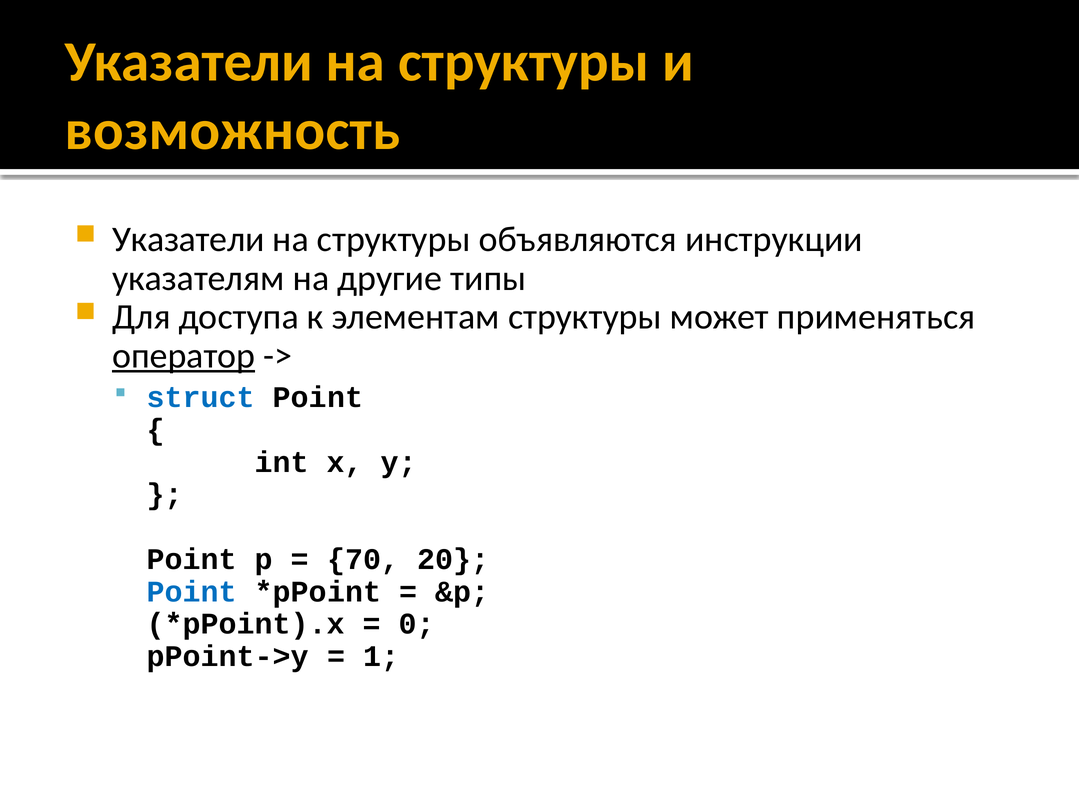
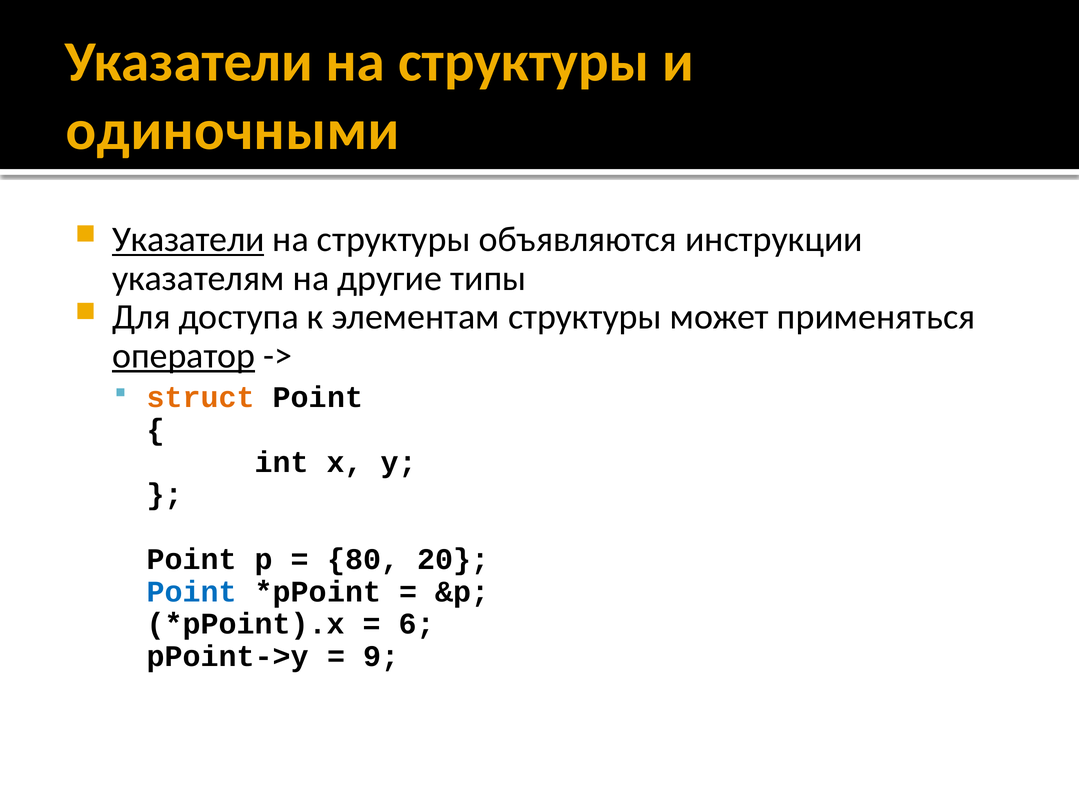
возможность: возможность -> одиночными
Указатели at (188, 239) underline: none -> present
struct colour: blue -> orange
70: 70 -> 80
0: 0 -> 6
1: 1 -> 9
